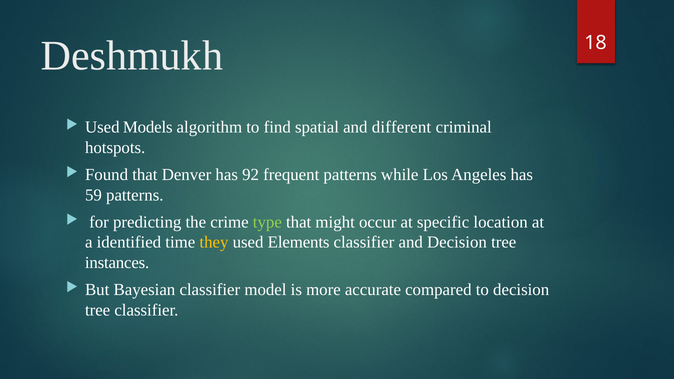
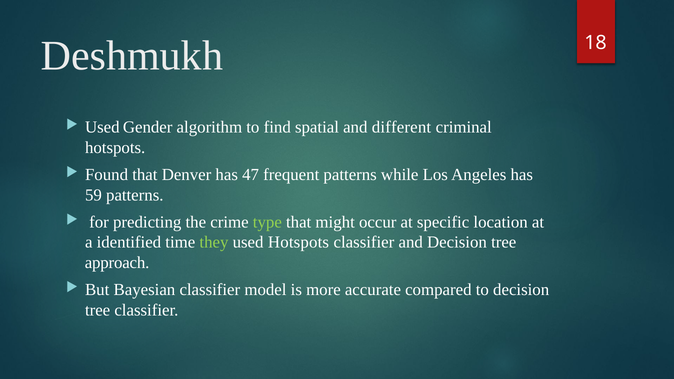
Models: Models -> Gender
92: 92 -> 47
they colour: yellow -> light green
used Elements: Elements -> Hotspots
instances: instances -> approach
